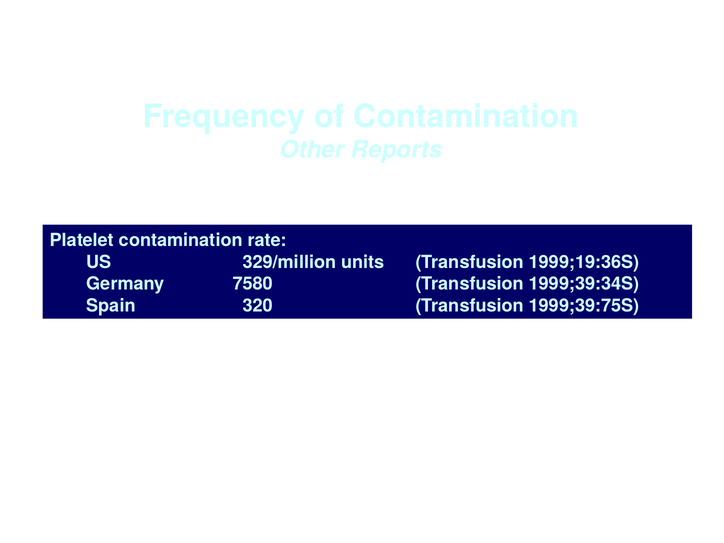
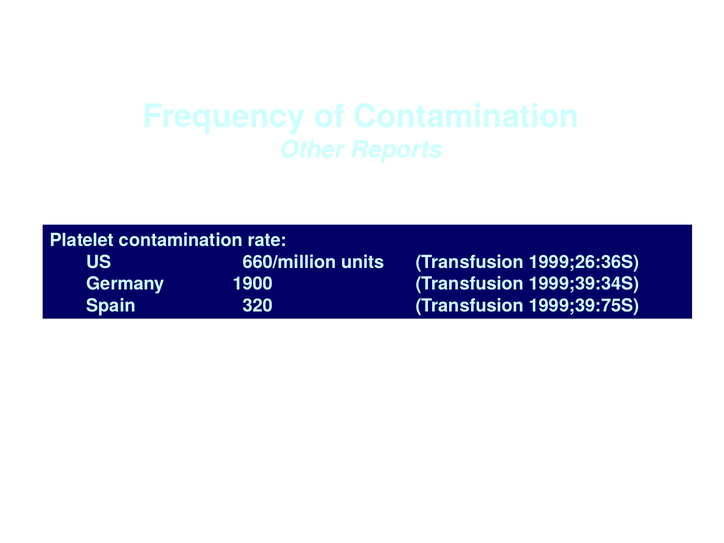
329/million: 329/million -> 660/million
1999;19:36S: 1999;19:36S -> 1999;26:36S
7580: 7580 -> 1900
